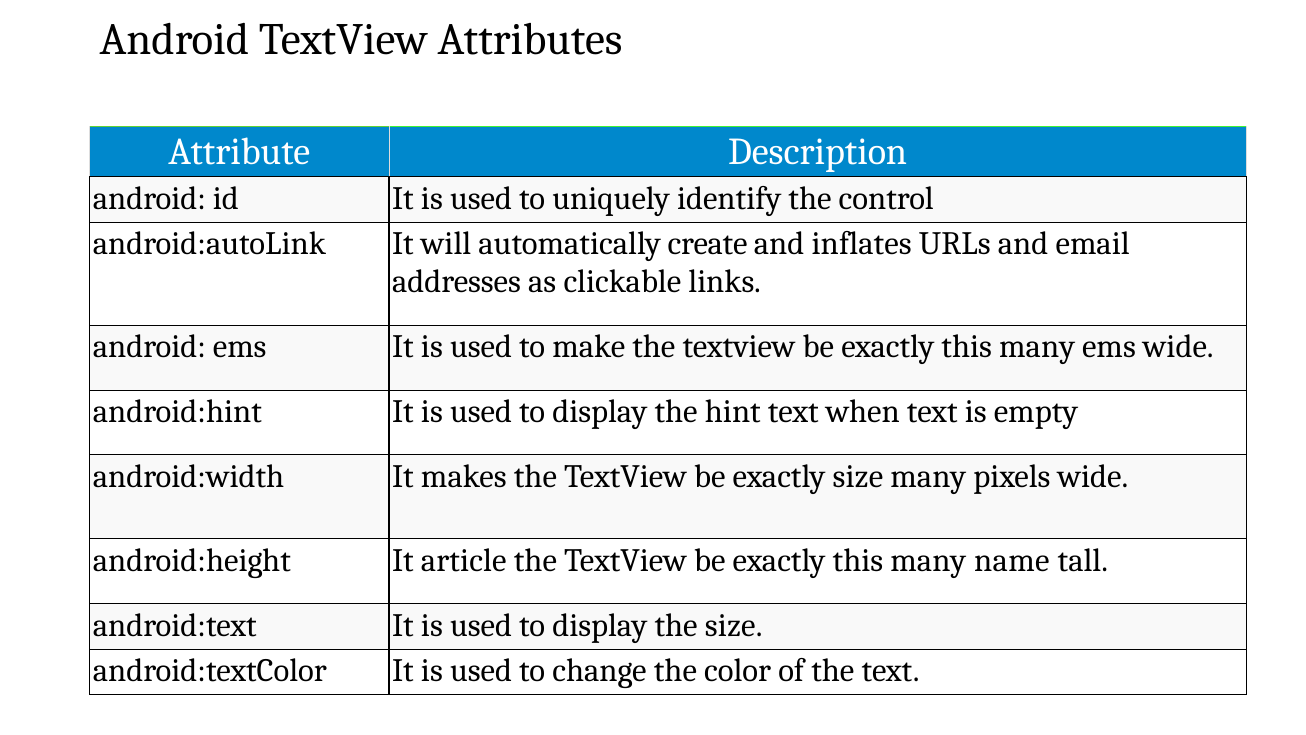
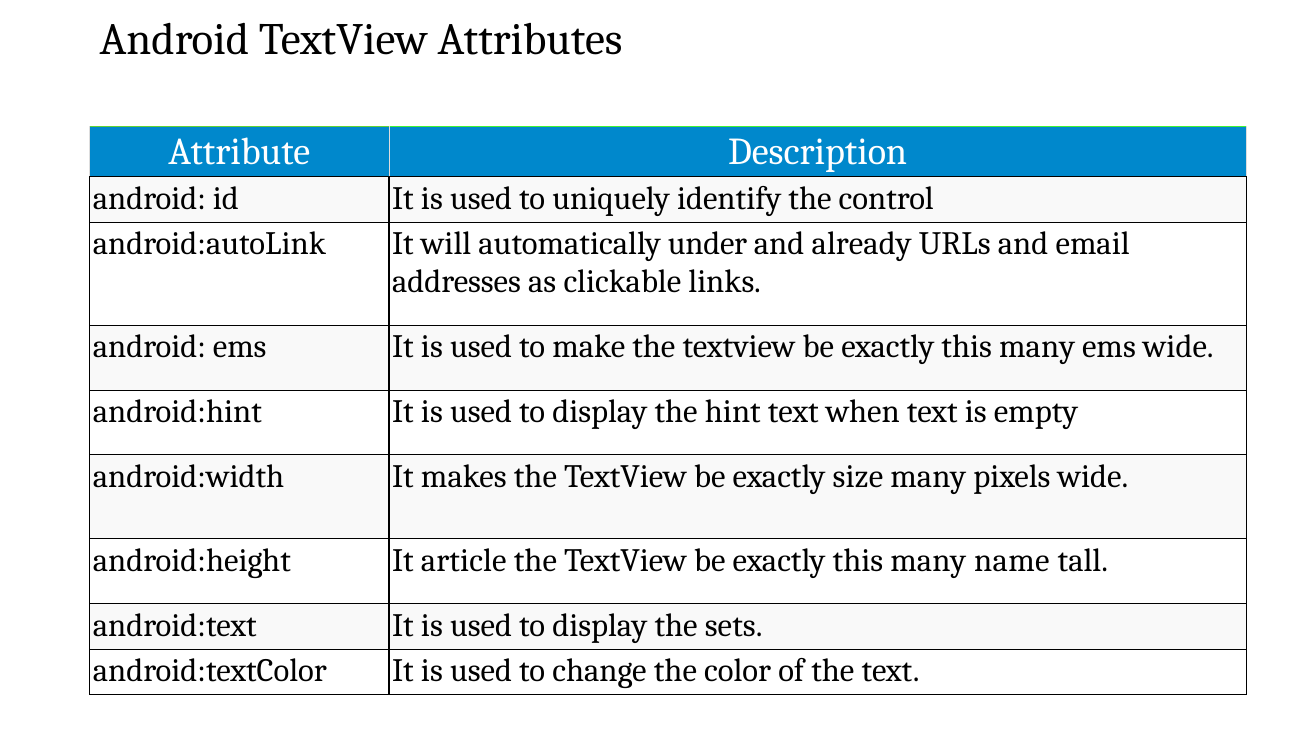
create: create -> under
inflates: inflates -> already
the size: size -> sets
